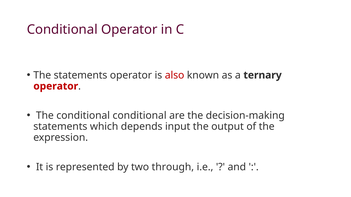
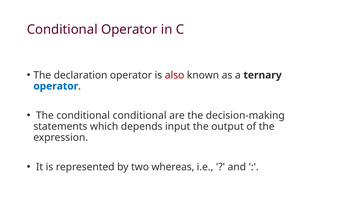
The statements: statements -> declaration
operator at (56, 86) colour: red -> blue
through: through -> whereas
